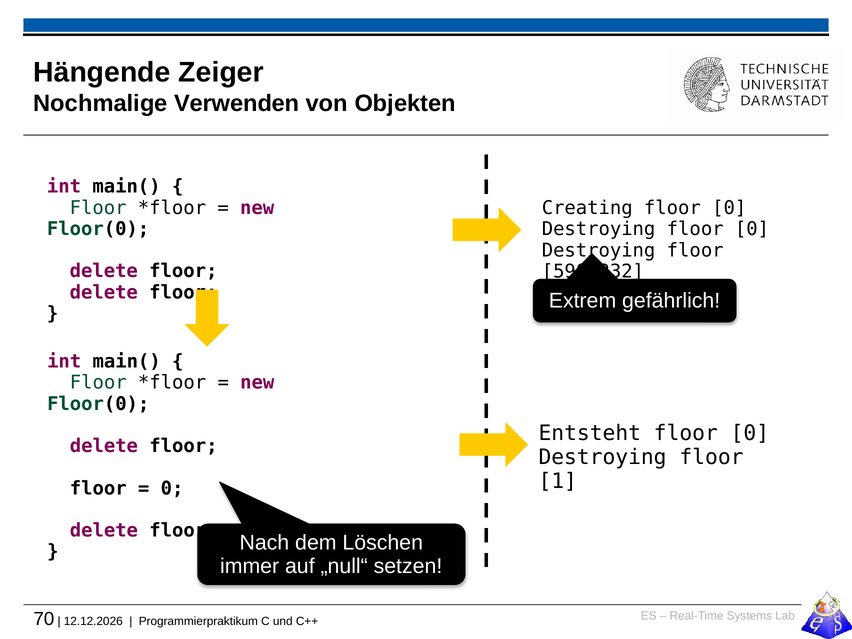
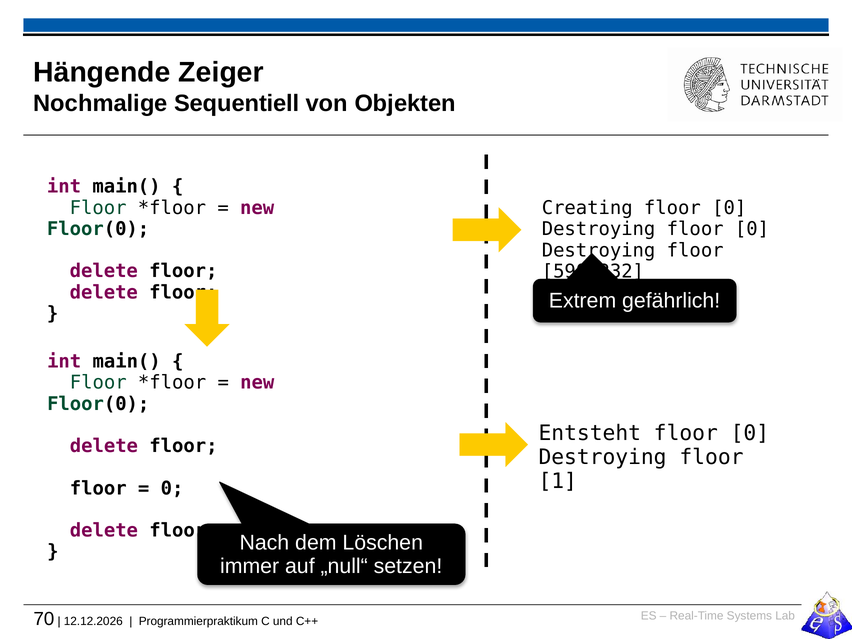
Verwenden: Verwenden -> Sequentiell
